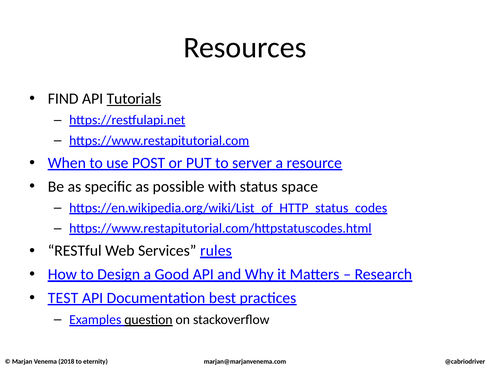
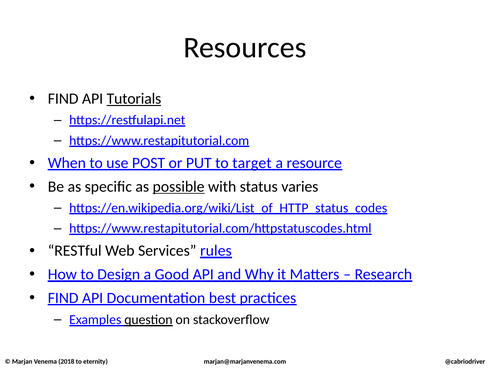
server: server -> target
possible underline: none -> present
space: space -> varies
TEST at (63, 298): TEST -> FIND
